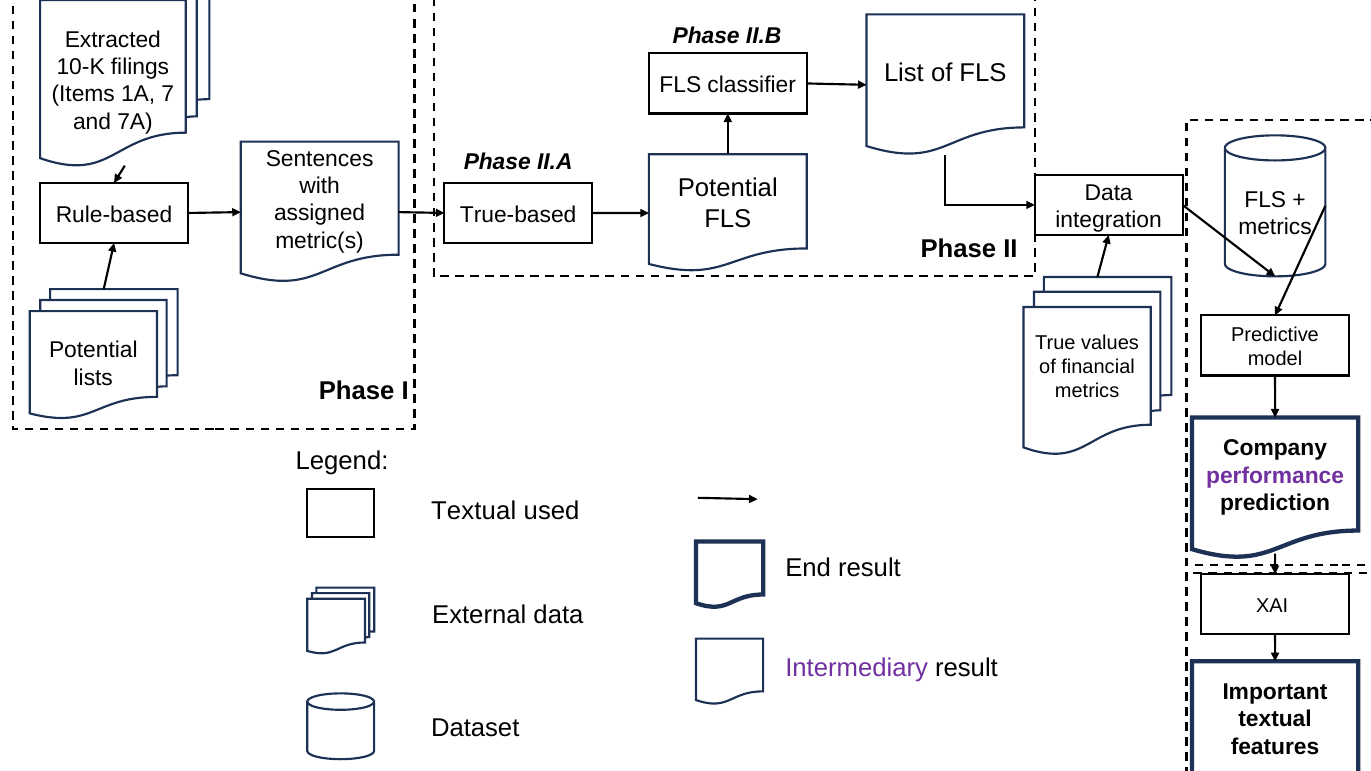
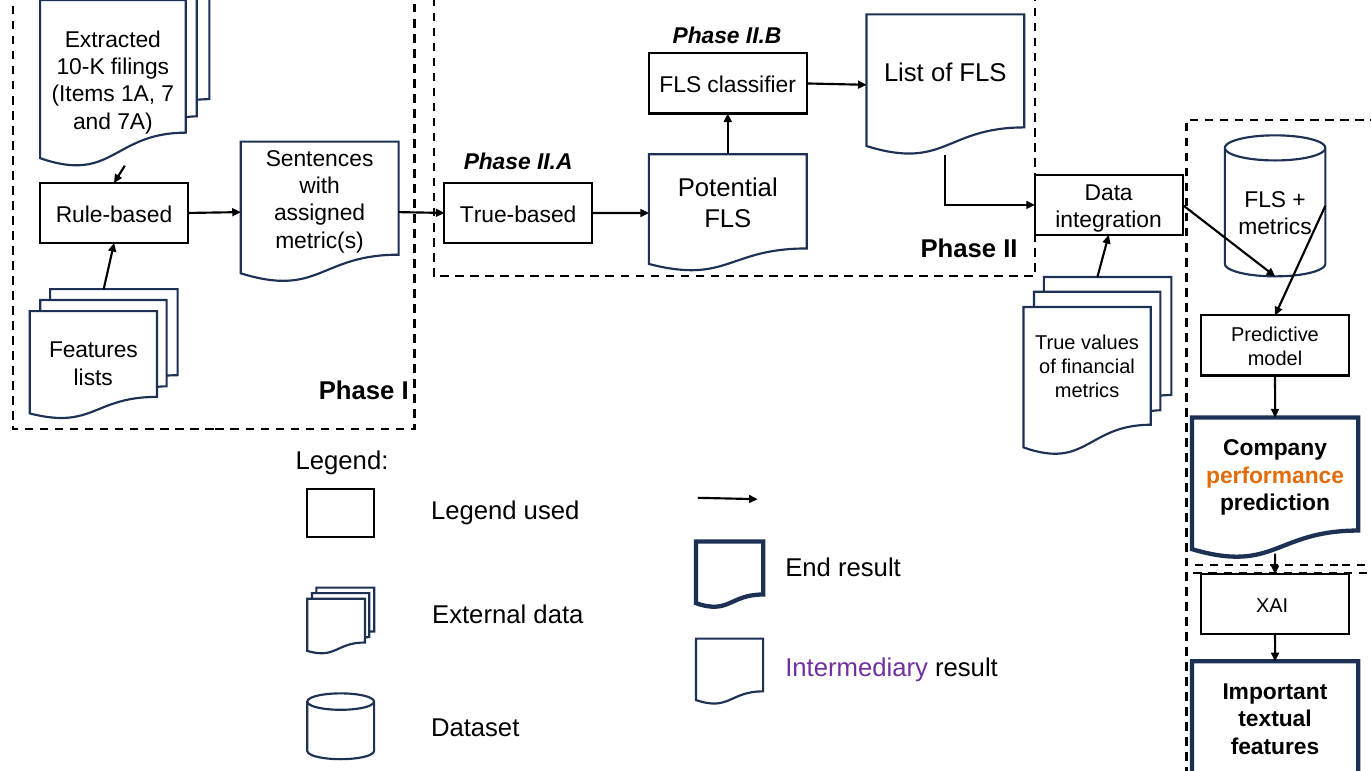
Potential at (93, 350): Potential -> Features
performance colour: purple -> orange
Textual at (474, 511): Textual -> Legend
